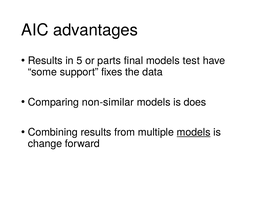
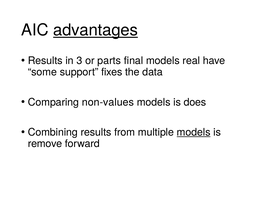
advantages underline: none -> present
5: 5 -> 3
test: test -> real
non-similar: non-similar -> non-values
change: change -> remove
